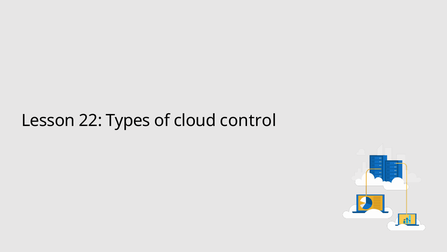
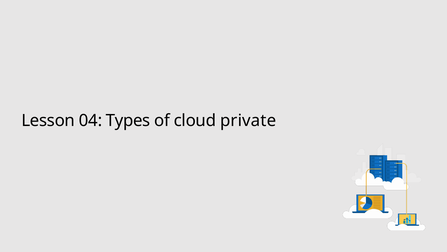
22: 22 -> 04
control: control -> private
